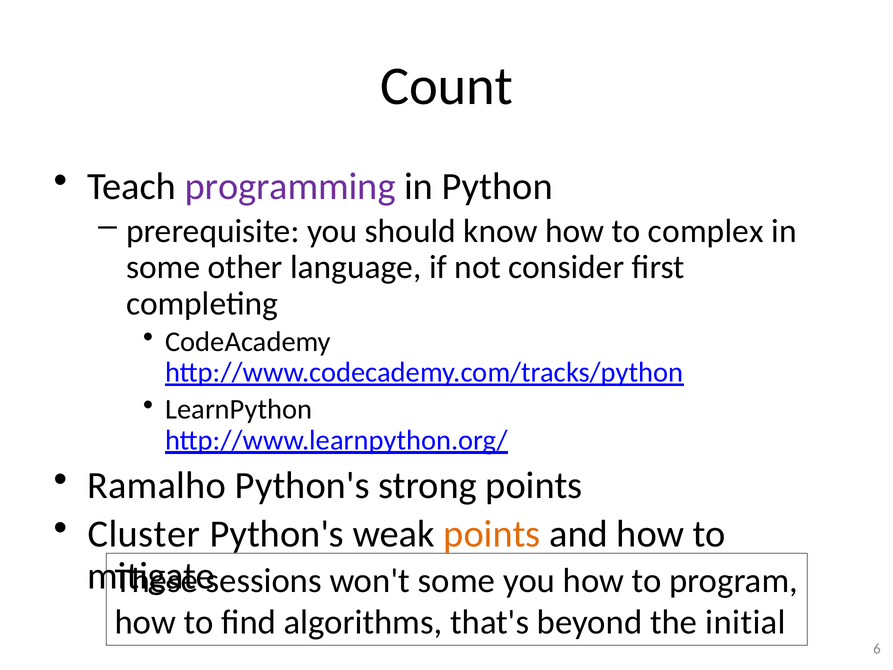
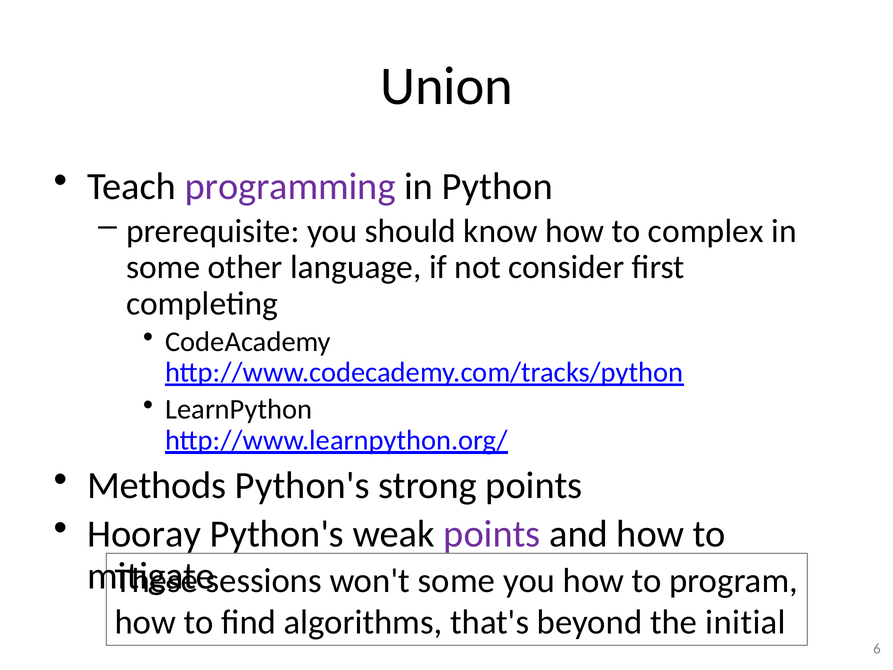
Count: Count -> Union
Ramalho: Ramalho -> Methods
Cluster: Cluster -> Hooray
points at (492, 534) colour: orange -> purple
